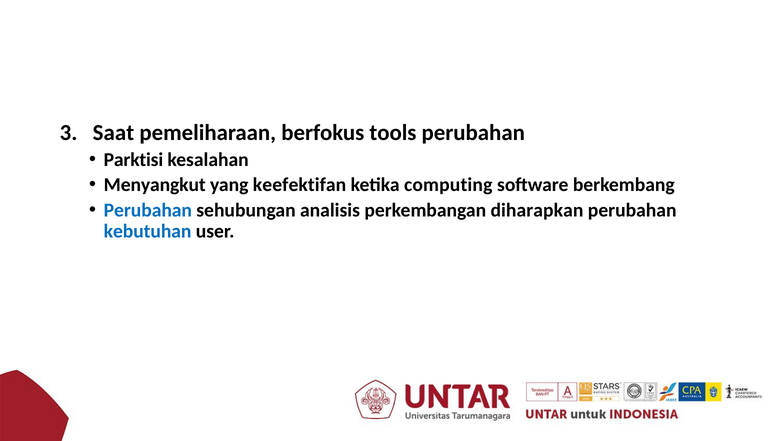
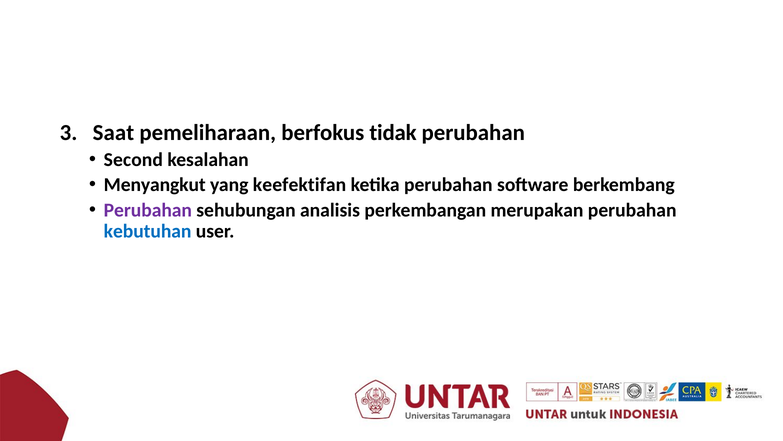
tools: tools -> tidak
Parktisi: Parktisi -> Second
ketika computing: computing -> perubahan
Perubahan at (148, 210) colour: blue -> purple
diharapkan: diharapkan -> merupakan
